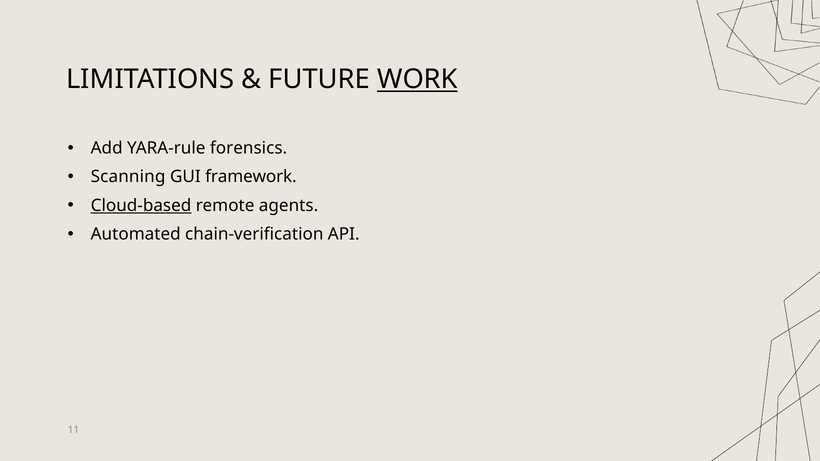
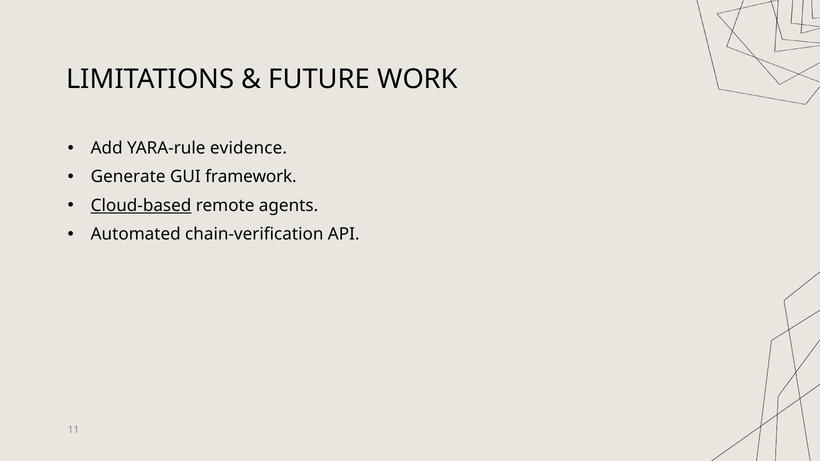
WORK underline: present -> none
forensics: forensics -> evidence
Scanning: Scanning -> Generate
